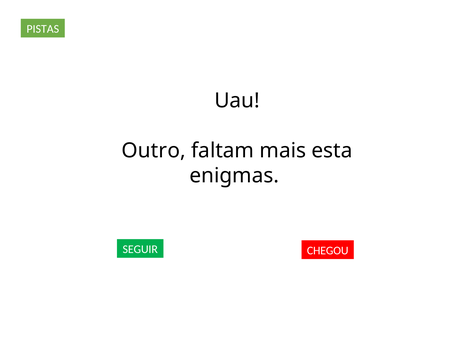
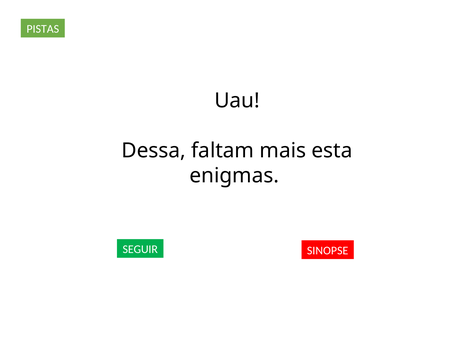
Outro: Outro -> Dessa
CHEGOU: CHEGOU -> SINOPSE
